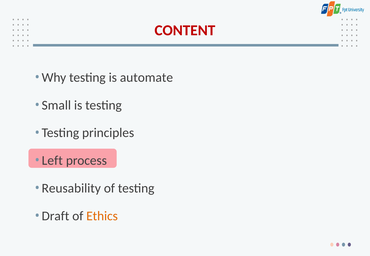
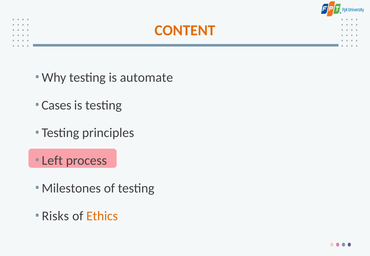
CONTENT colour: red -> orange
Small: Small -> Cases
Reusability: Reusability -> Milestones
Draft: Draft -> Risks
